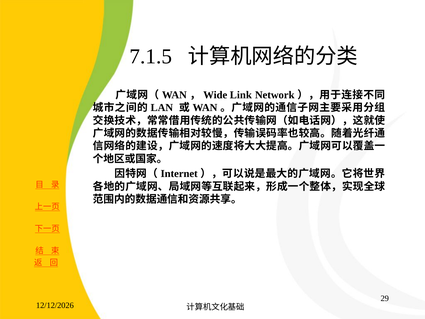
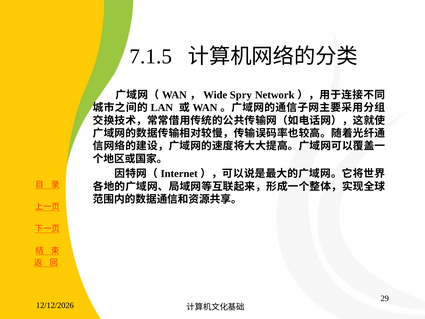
Link: Link -> Spry
